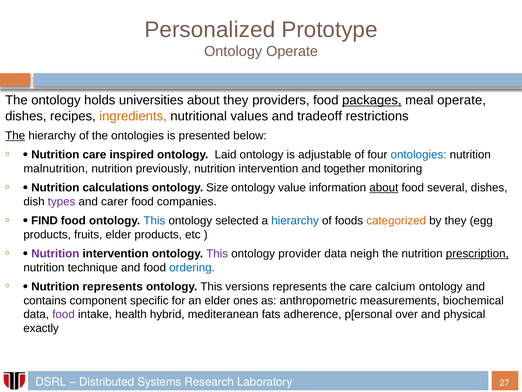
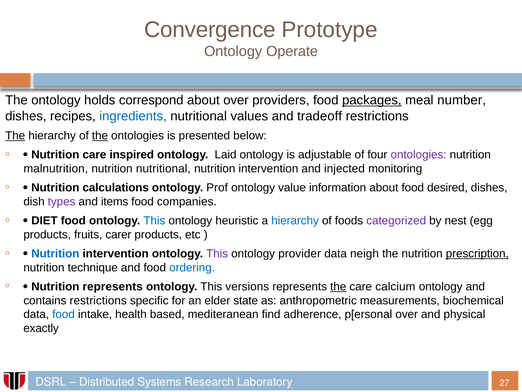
Personalized: Personalized -> Convergence
universities: universities -> correspond
about they: they -> over
meal operate: operate -> number
ingredients colour: orange -> blue
the at (100, 136) underline: none -> present
ontologies at (419, 155) colour: blue -> purple
nutrition previously: previously -> nutritional
together: together -> injected
Size: Size -> Prof
about at (384, 188) underline: present -> none
several: several -> desired
carer: carer -> items
FIND: FIND -> DIET
selected: selected -> heuristic
categorized colour: orange -> purple
by they: they -> nest
fruits elder: elder -> carer
Nutrition at (55, 253) colour: purple -> blue
the at (338, 286) underline: none -> present
contains component: component -> restrictions
ones: ones -> state
food at (64, 314) colour: purple -> blue
hybrid: hybrid -> based
fats: fats -> find
